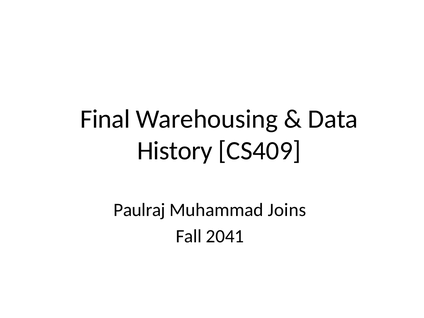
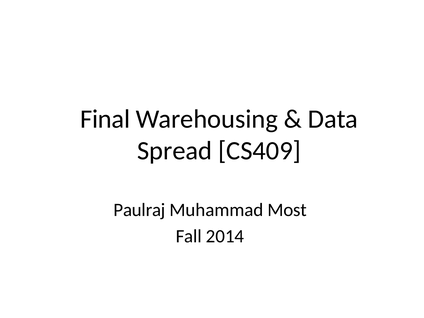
History: History -> Spread
Joins: Joins -> Most
2041: 2041 -> 2014
